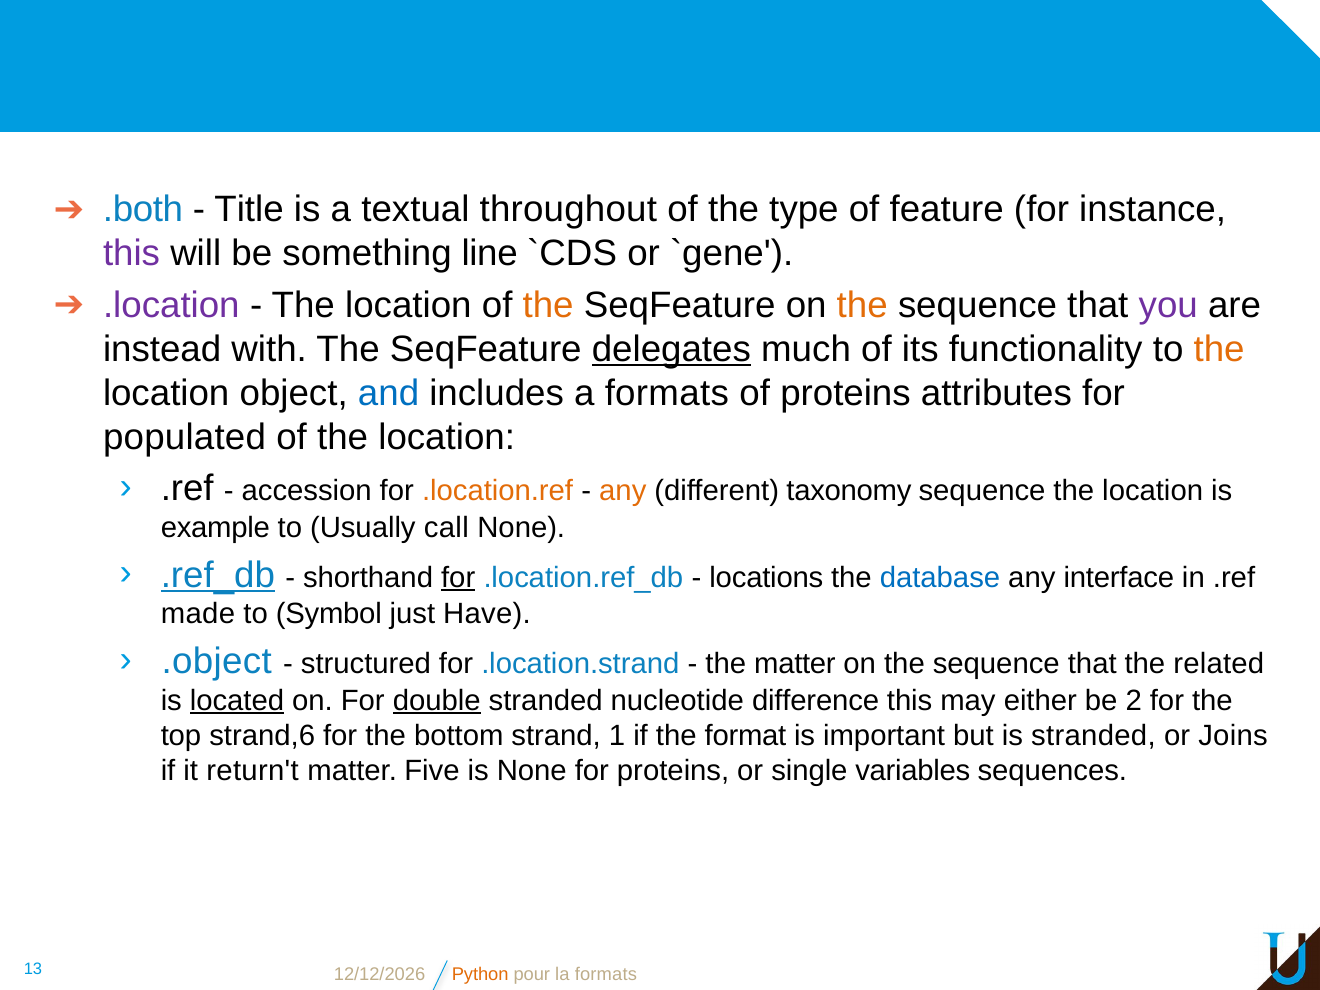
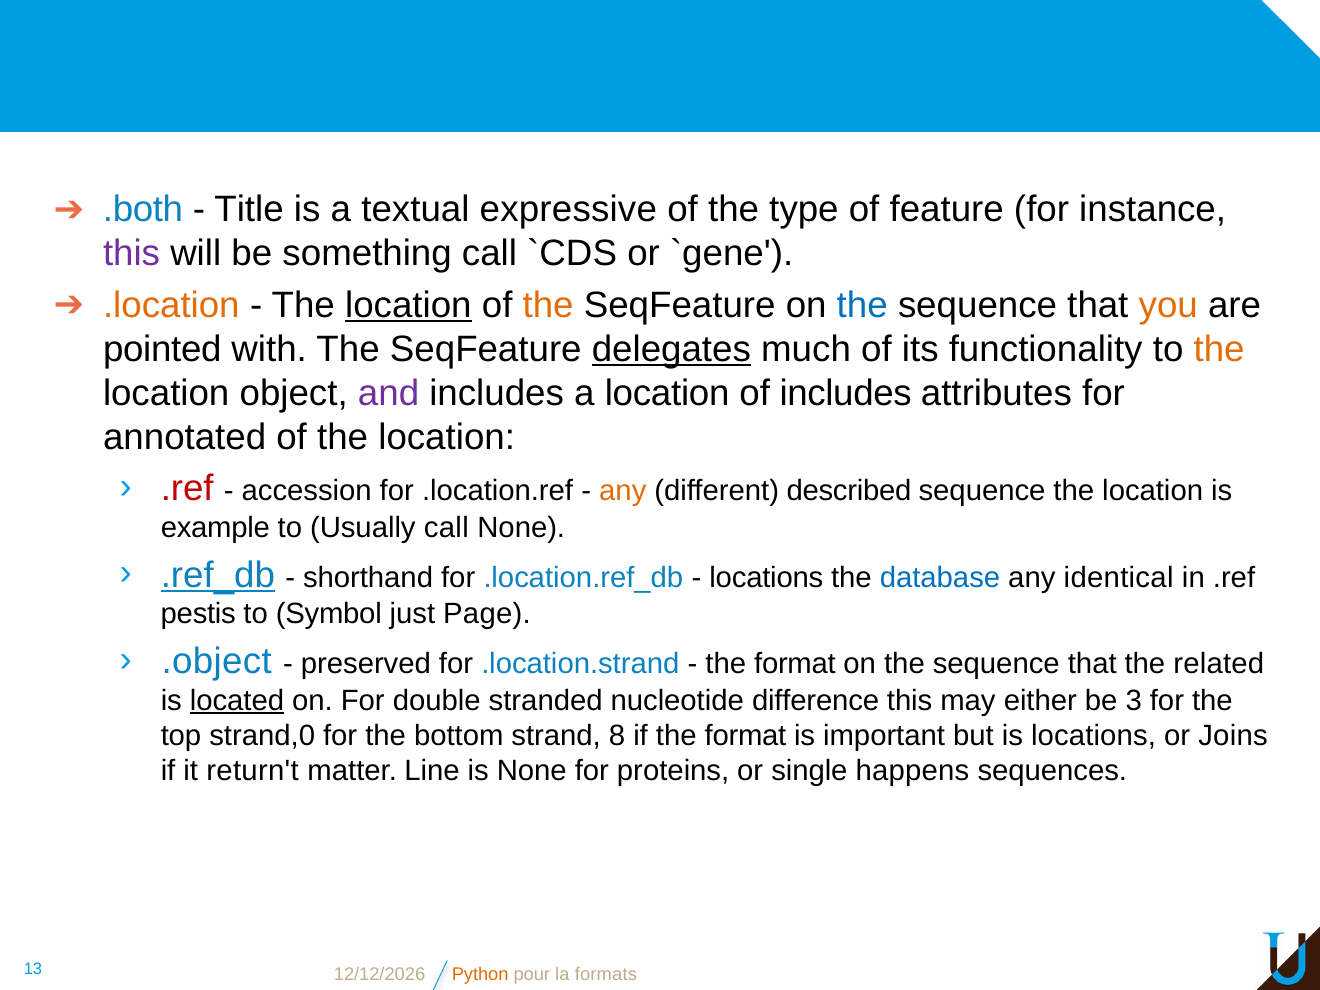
throughout: throughout -> expressive
something line: line -> call
.location colour: purple -> orange
location at (408, 305) underline: none -> present
the at (862, 305) colour: orange -> blue
you colour: purple -> orange
instead: instead -> pointed
and colour: blue -> purple
a formats: formats -> location
of proteins: proteins -> includes
populated: populated -> annotated
.ref at (187, 488) colour: black -> red
.location.ref colour: orange -> black
taxonomy: taxonomy -> described
for at (458, 577) underline: present -> none
interface: interface -> identical
made: made -> pestis
Have: Have -> Page
structured: structured -> preserved
matter at (795, 664): matter -> format
double underline: present -> none
2: 2 -> 3
strand,6: strand,6 -> strand,0
1: 1 -> 8
is stranded: stranded -> locations
Five: Five -> Line
variables: variables -> happens
